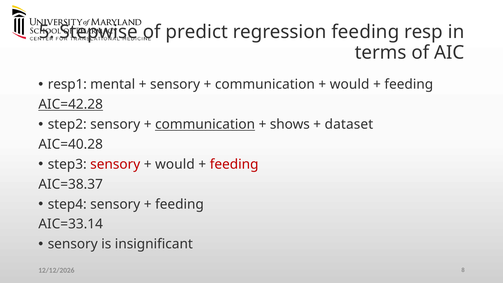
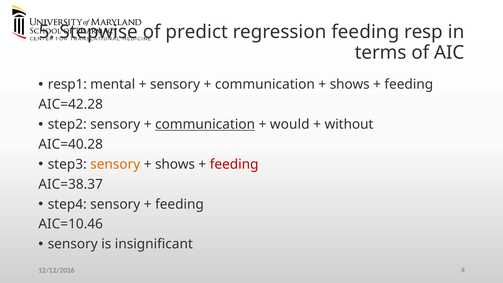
would at (350, 84): would -> shows
AIC=42.28 underline: present -> none
shows: shows -> would
dataset: dataset -> without
sensory at (115, 164) colour: red -> orange
would at (175, 164): would -> shows
AIC=33.14: AIC=33.14 -> AIC=10.46
